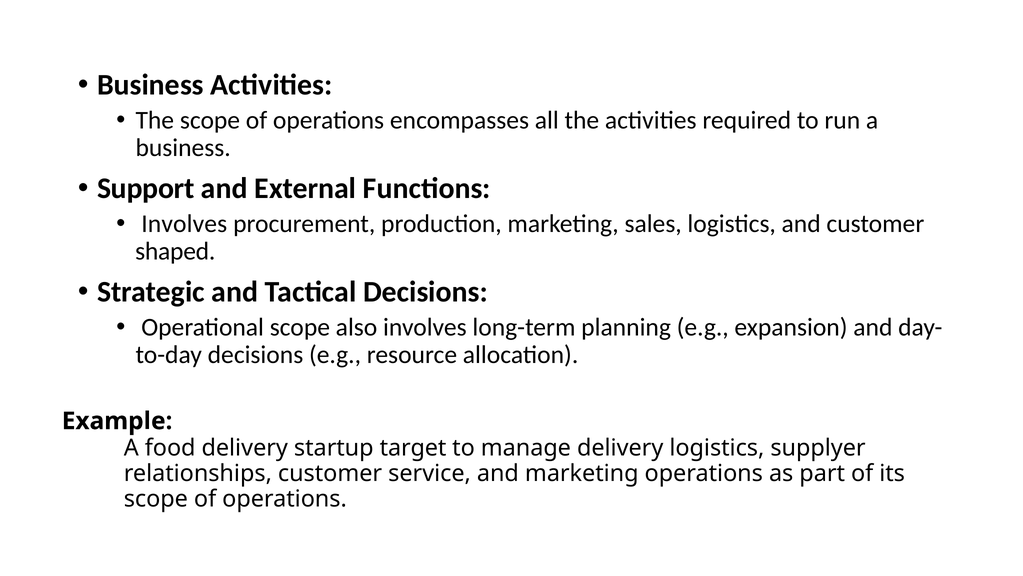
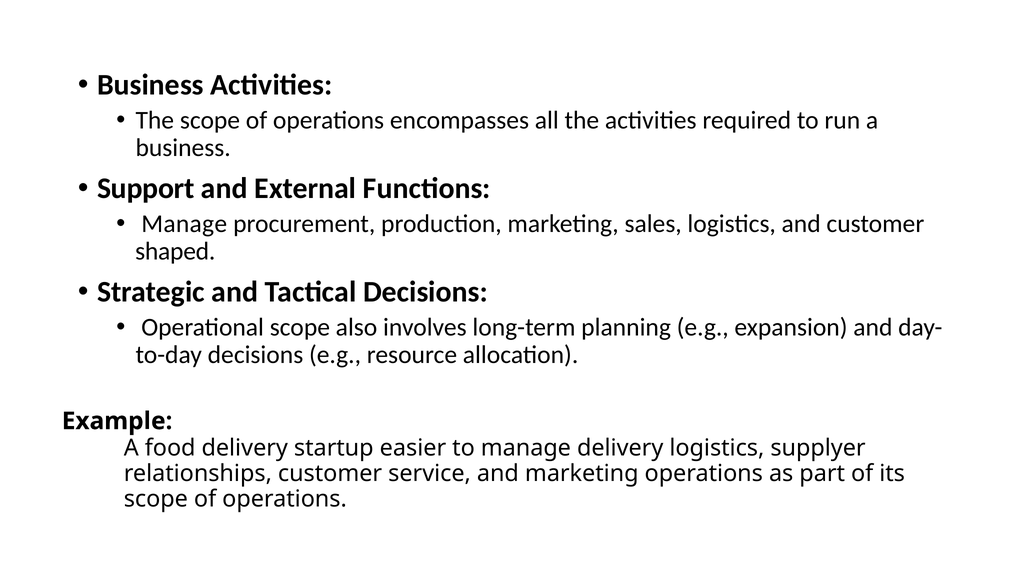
Involves at (184, 224): Involves -> Manage
target: target -> easier
